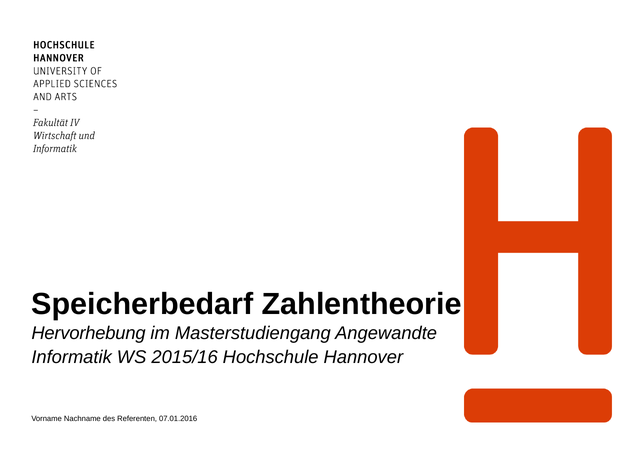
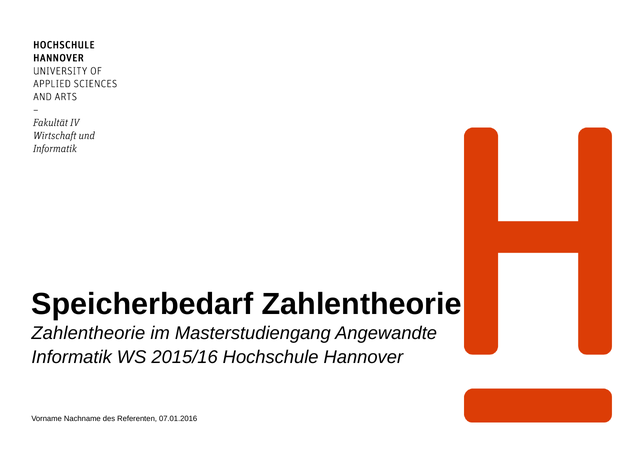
Hervorhebung at (89, 333): Hervorhebung -> Zahlentheorie
